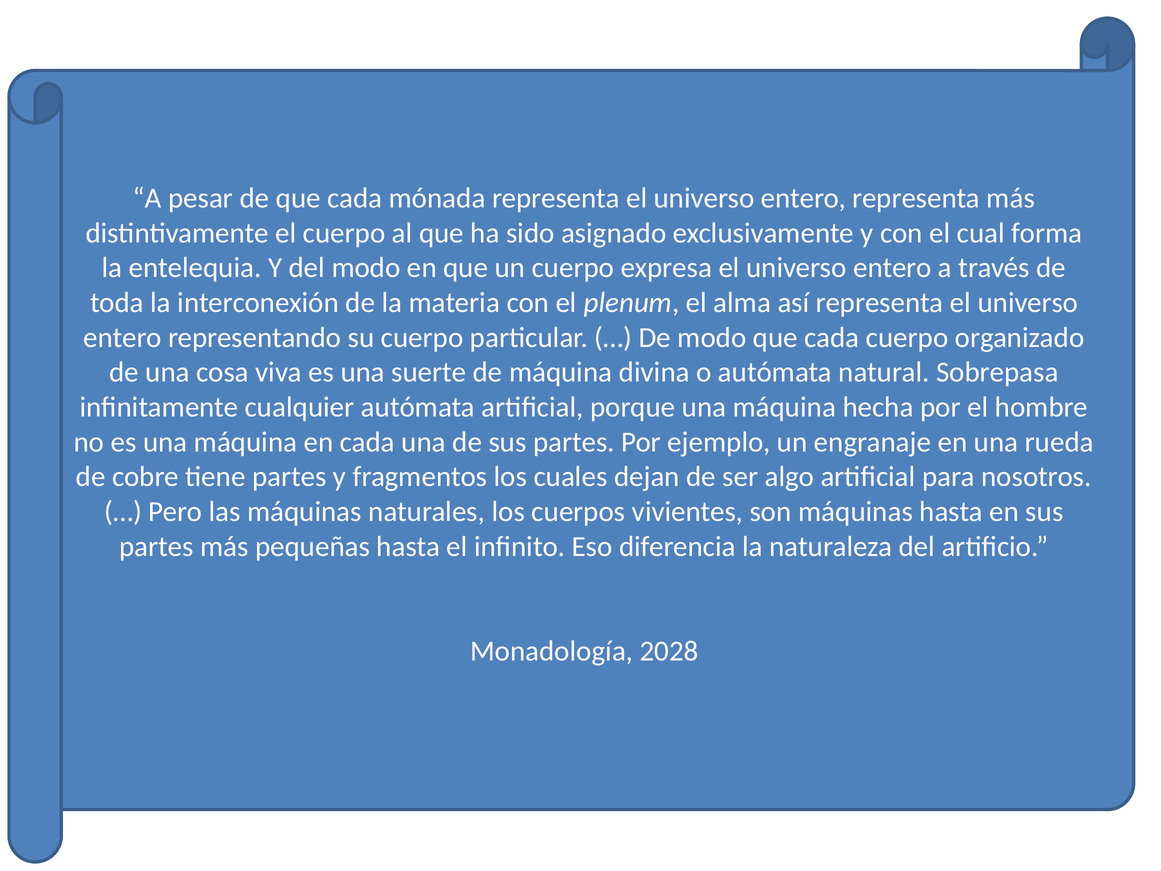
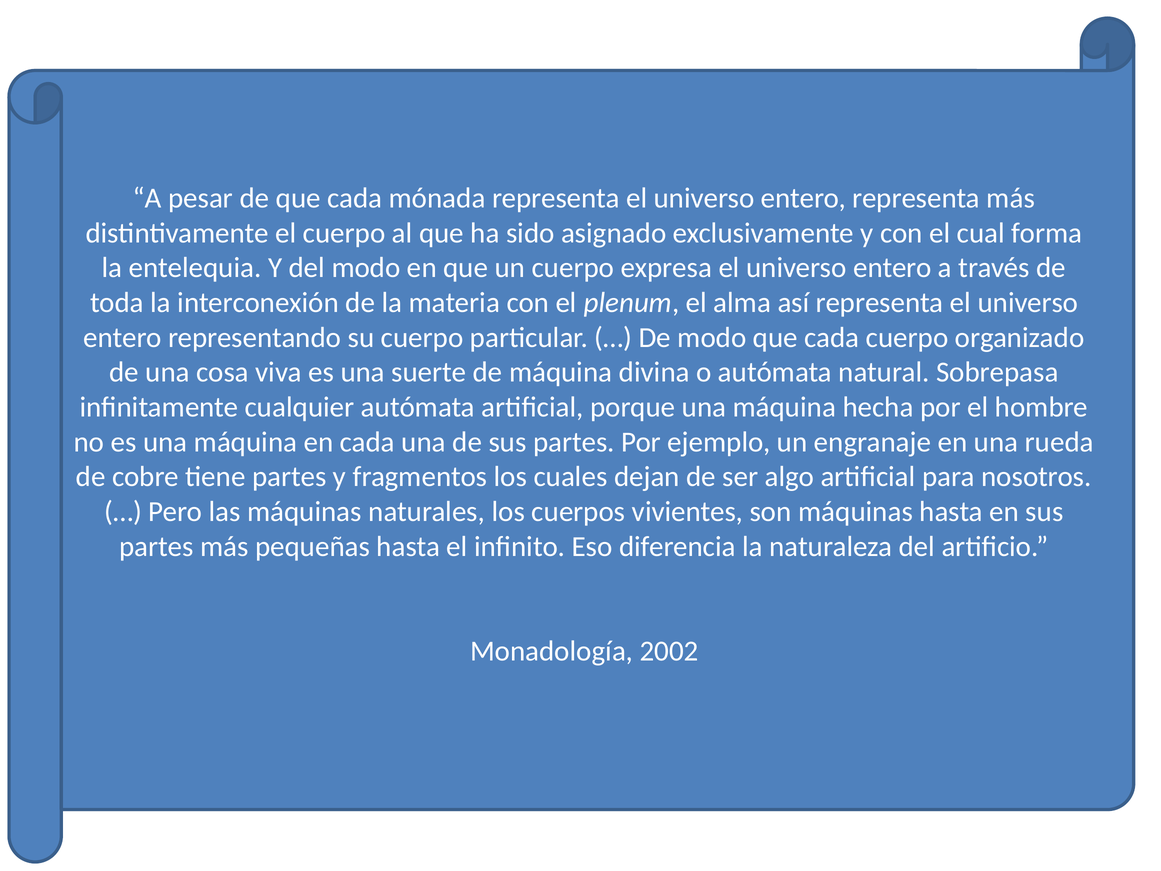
2028: 2028 -> 2002
